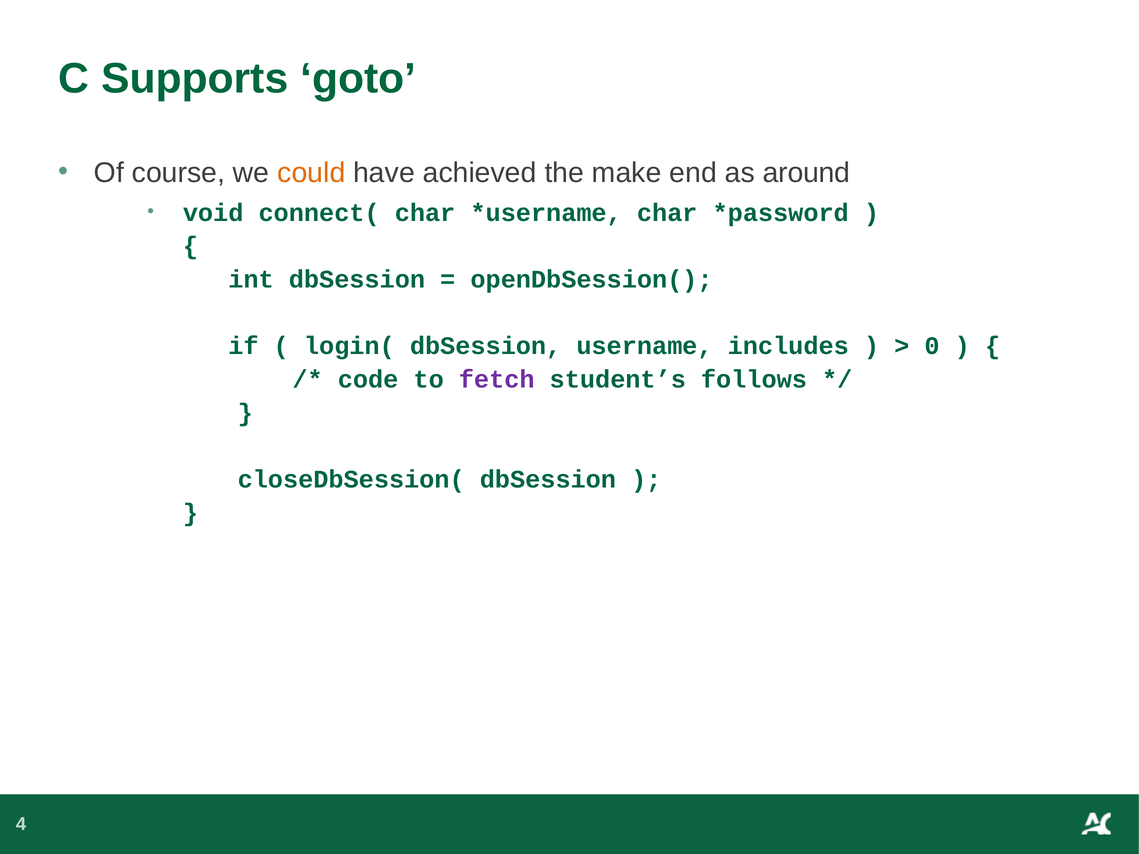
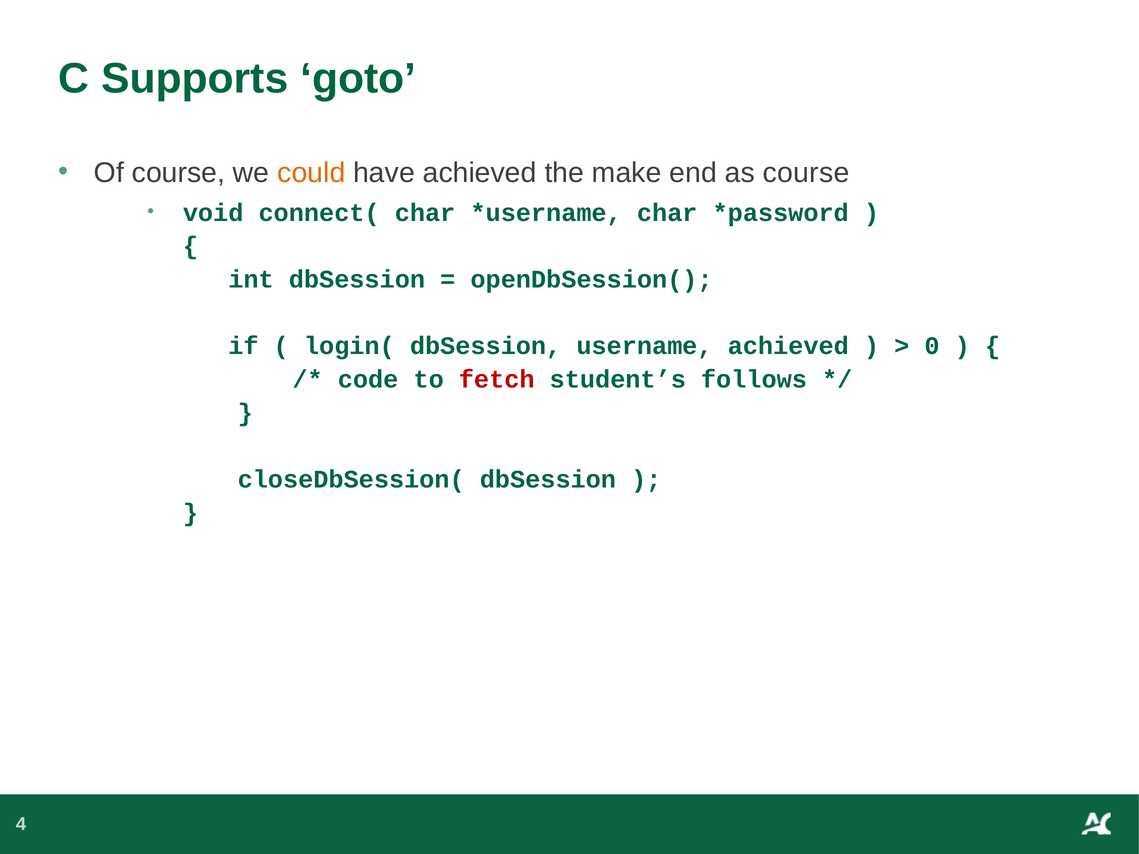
as around: around -> course
username includes: includes -> achieved
fetch colour: purple -> red
